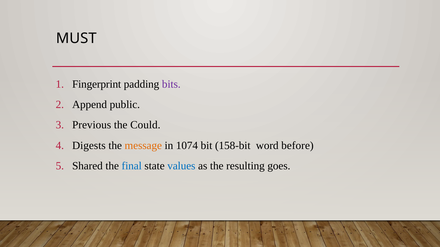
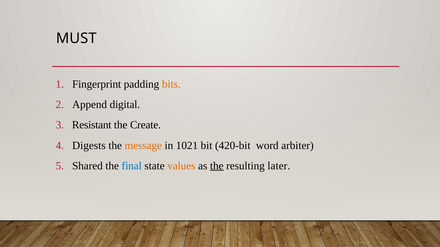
bits colour: purple -> orange
public: public -> digital
Previous: Previous -> Resistant
Could: Could -> Create
1074: 1074 -> 1021
158-bit: 158-bit -> 420-bit
before: before -> arbiter
values colour: blue -> orange
the at (217, 166) underline: none -> present
goes: goes -> later
